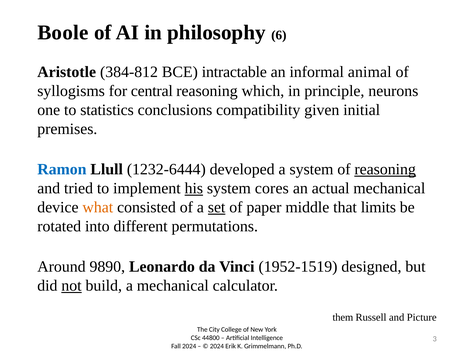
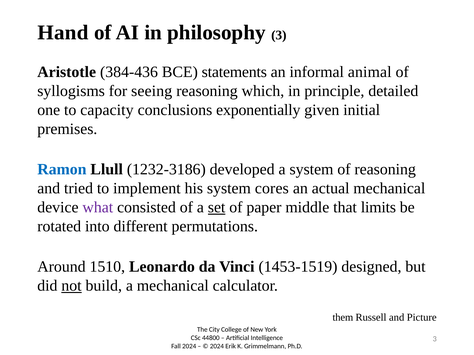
Boole: Boole -> Hand
philosophy 6: 6 -> 3
384-812: 384-812 -> 384-436
intractable: intractable -> statements
central: central -> seeing
neurons: neurons -> detailed
statistics: statistics -> capacity
compatibility: compatibility -> exponentially
1232-6444: 1232-6444 -> 1232-3186
reasoning at (385, 170) underline: present -> none
his underline: present -> none
what colour: orange -> purple
9890: 9890 -> 1510
1952-1519: 1952-1519 -> 1453-1519
